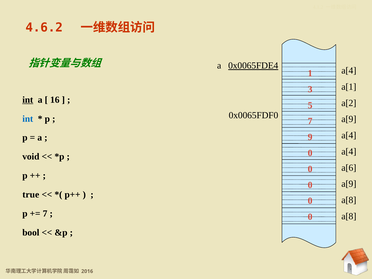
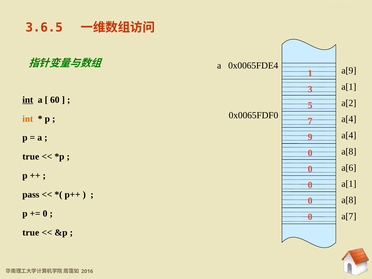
4.6.2: 4.6.2 -> 3.6.5
0x0065FDE4 underline: present -> none
a[4 at (349, 71): a[4 -> a[9
16: 16 -> 60
int at (28, 119) colour: blue -> orange
a[9 at (349, 119): a[9 -> a[4
a[4 at (349, 152): a[4 -> a[8
void at (31, 157): void -> true
a[9 at (349, 184): a[9 -> a[1
true: true -> pass
7 at (45, 214): 7 -> 0
a[8 at (349, 216): a[8 -> a[7
bool at (31, 233): bool -> true
